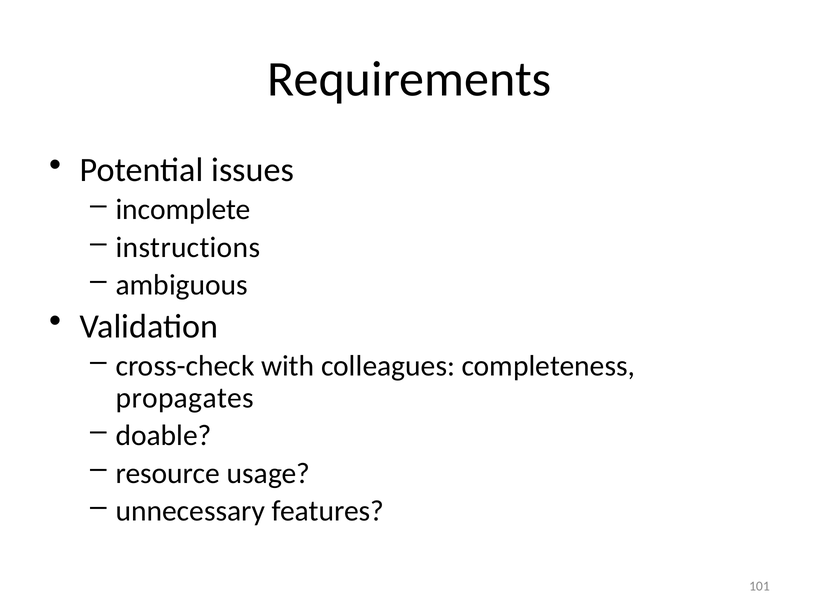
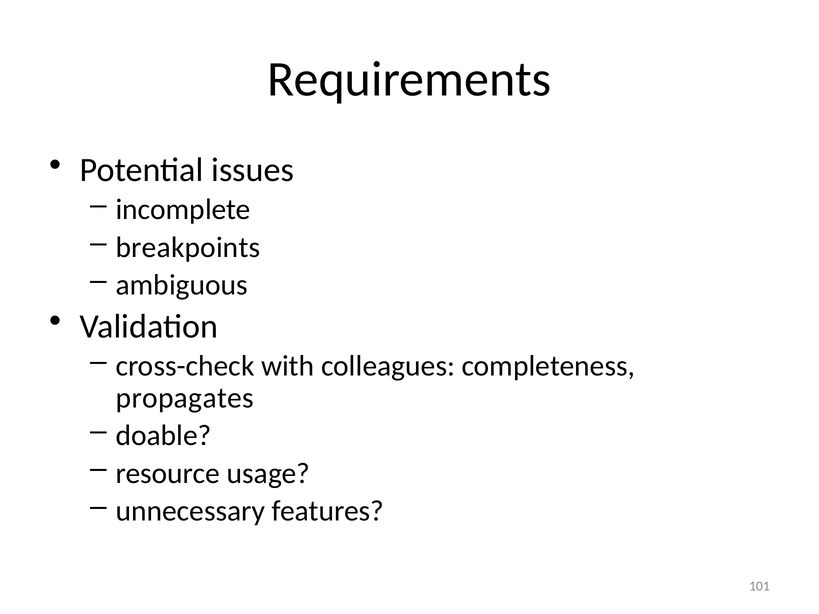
instructions: instructions -> breakpoints
